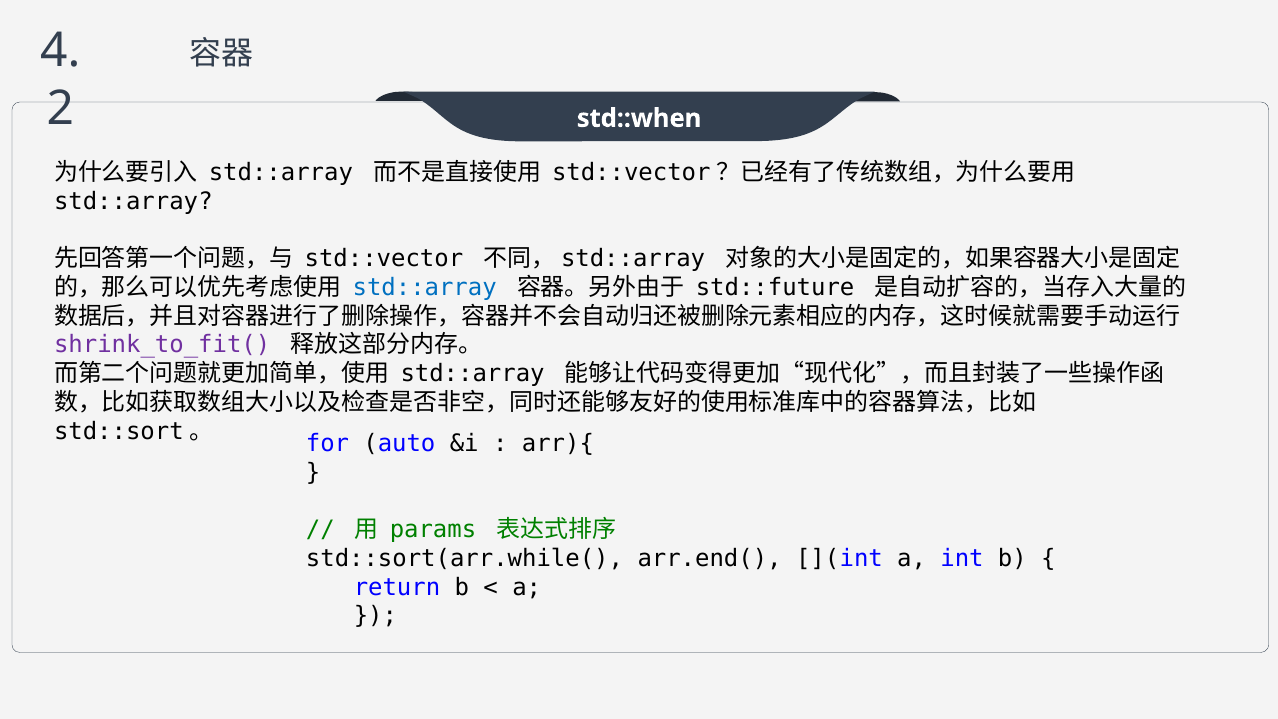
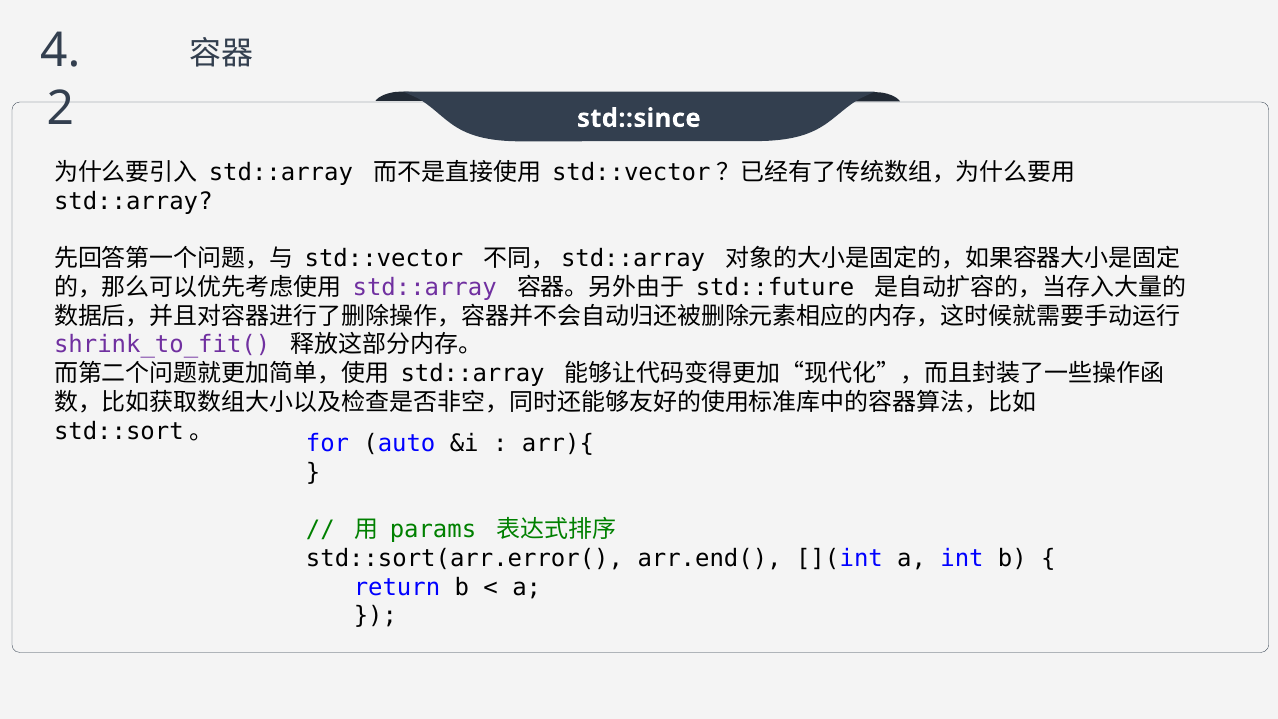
std::when: std::when -> std::since
std::array at (425, 287) colour: blue -> purple
std::sort(arr.while(: std::sort(arr.while( -> std::sort(arr.error(
